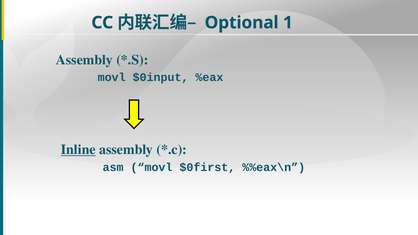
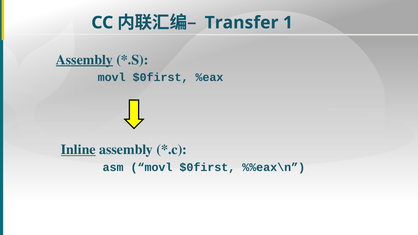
Optional: Optional -> Transfer
Assembly at (84, 60) underline: none -> present
$0input at (161, 77): $0input -> $0first
